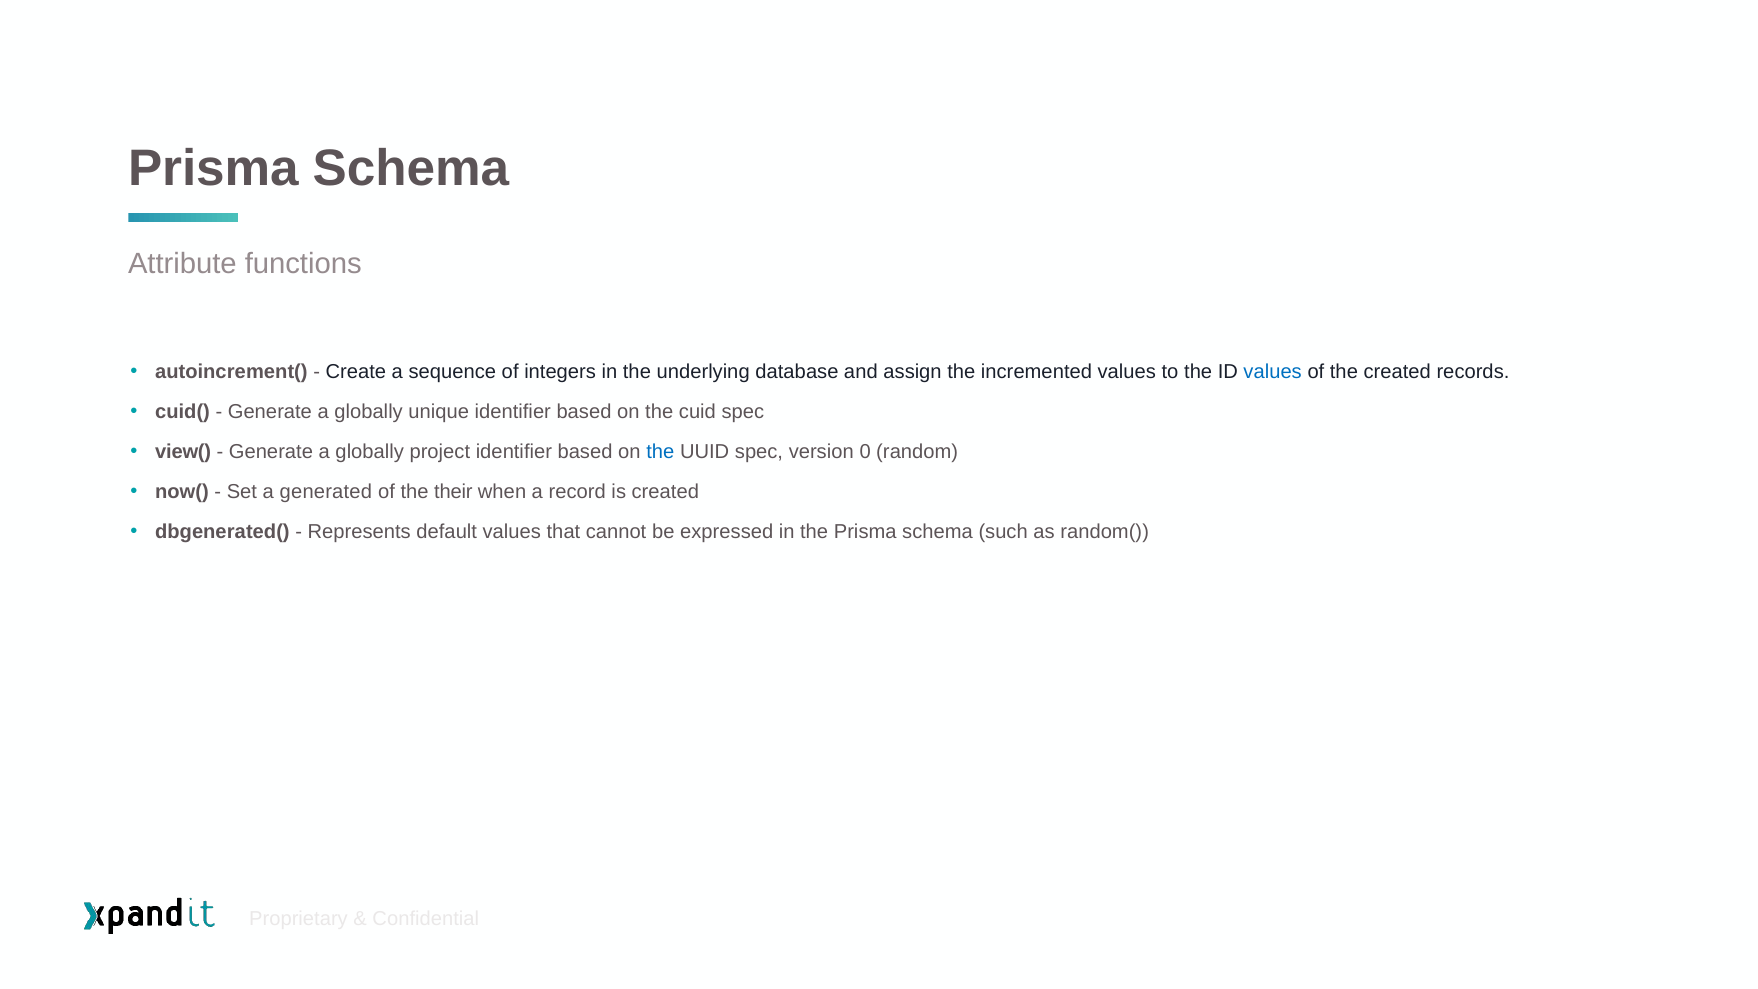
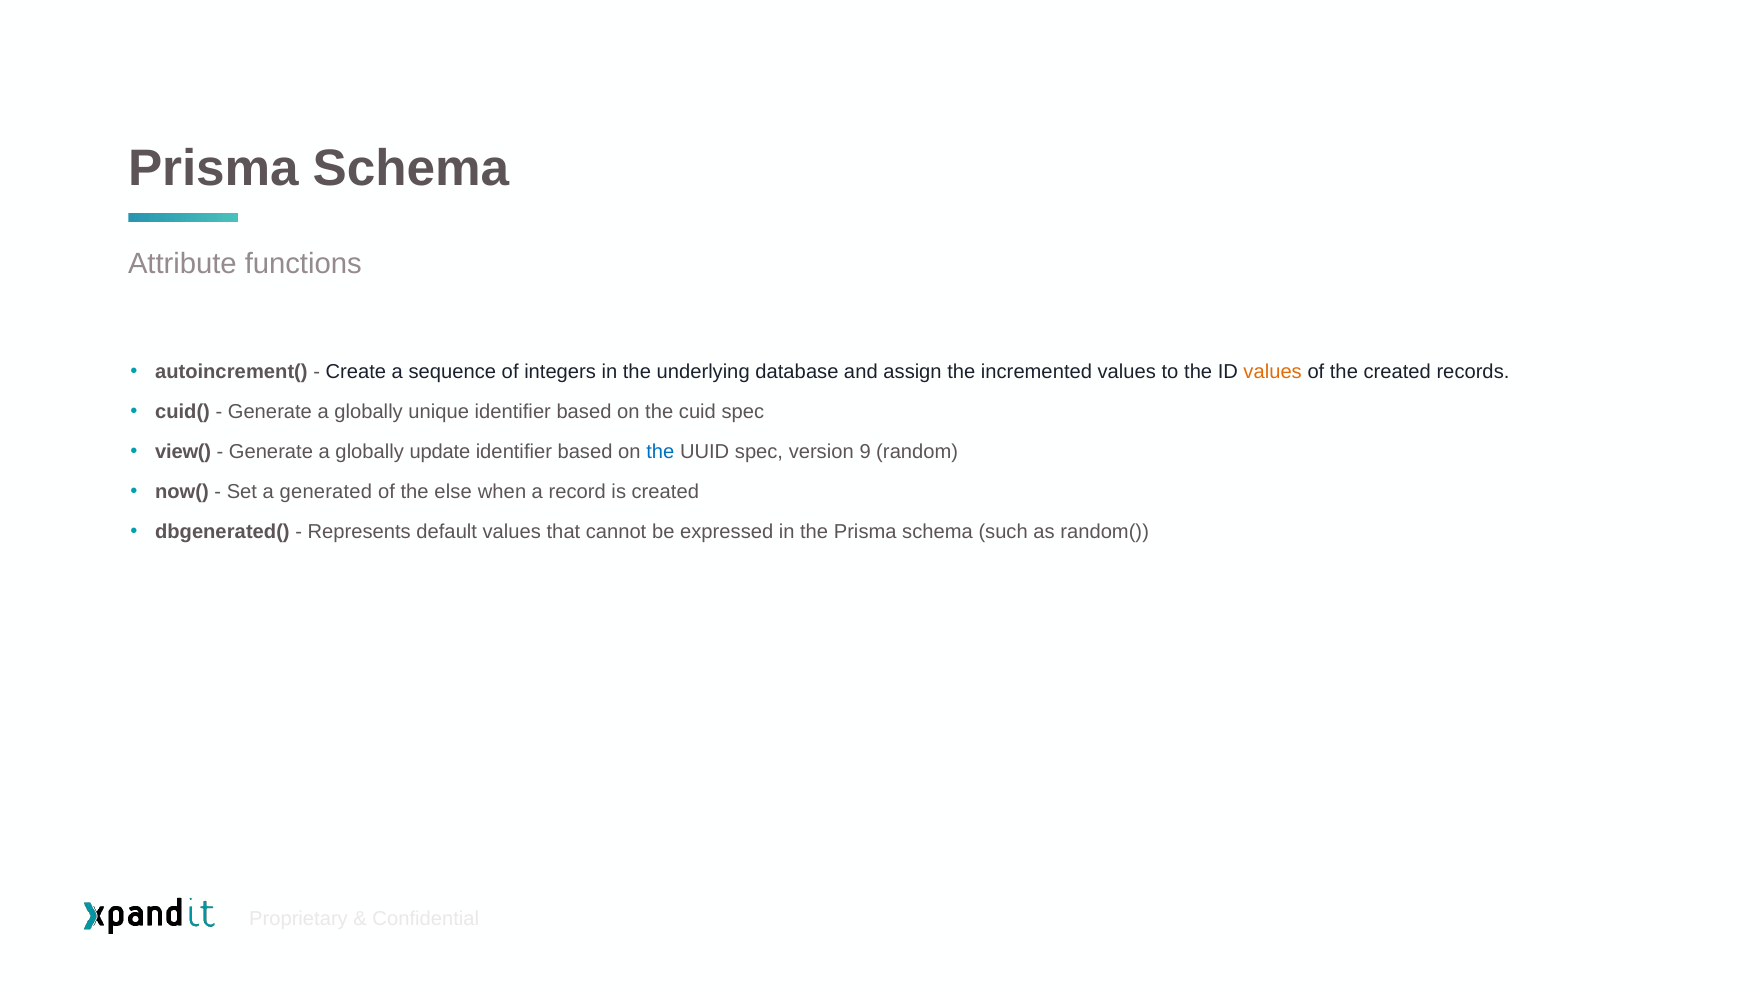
values at (1273, 372) colour: blue -> orange
project: project -> update
0: 0 -> 9
their: their -> else
